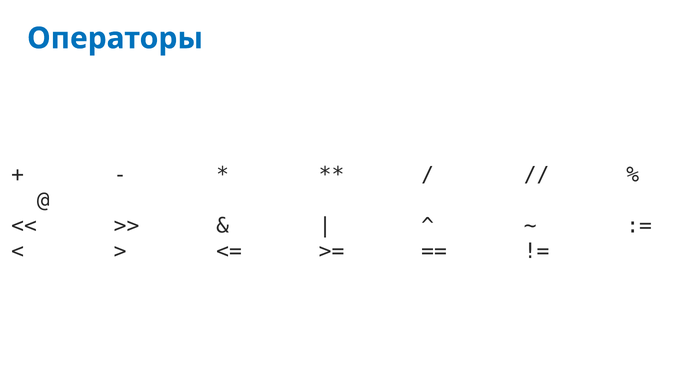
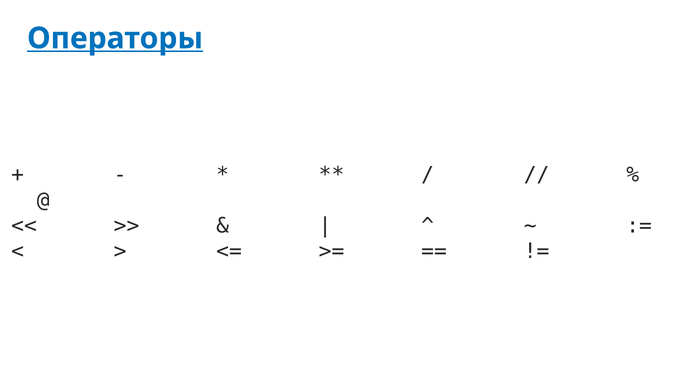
Операторы underline: none -> present
